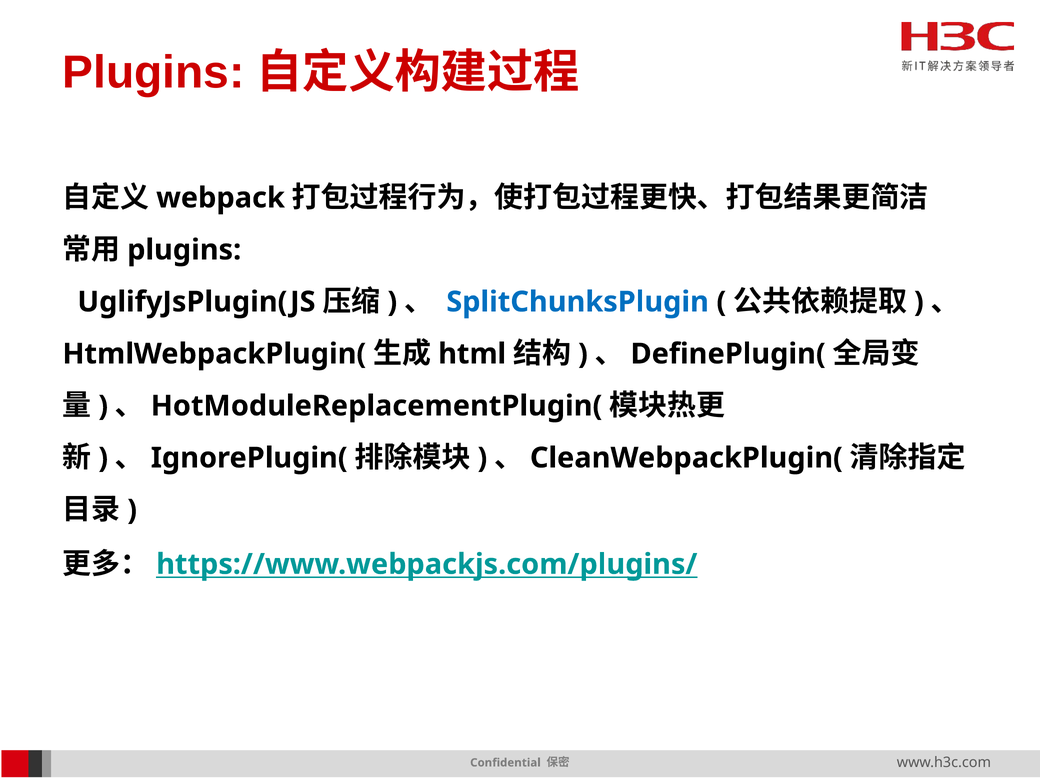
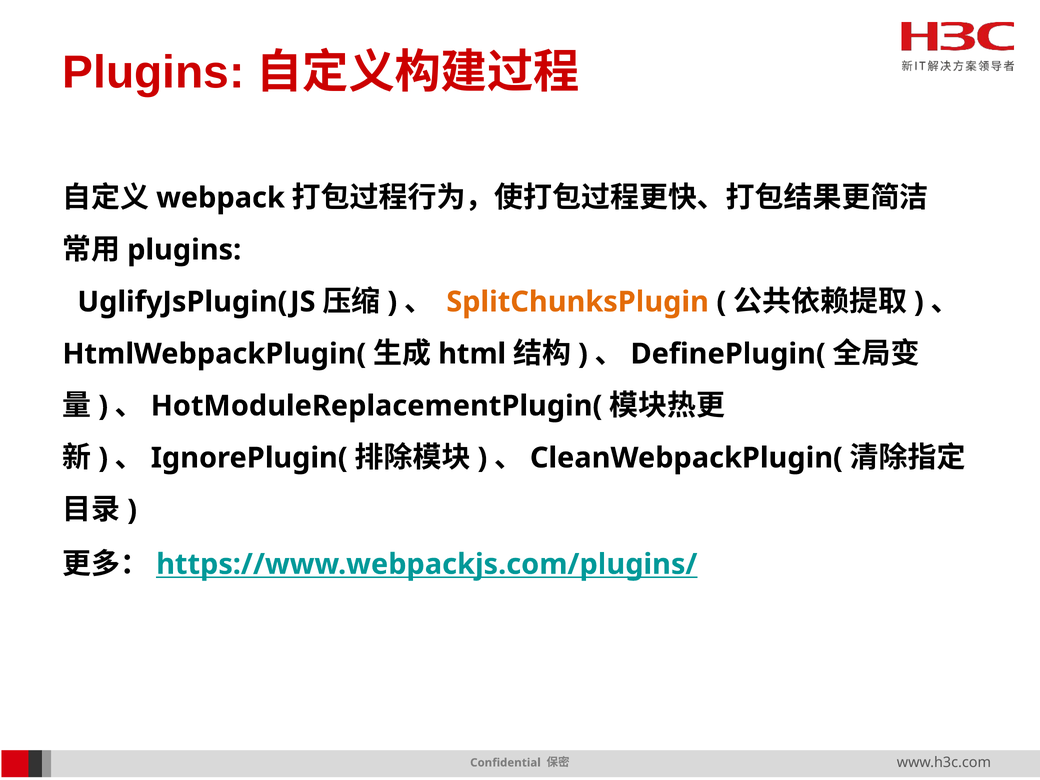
SplitChunksPlugin colour: blue -> orange
